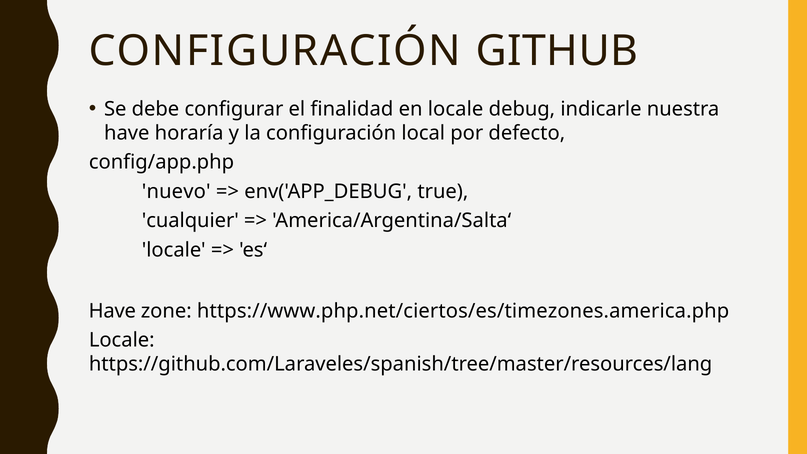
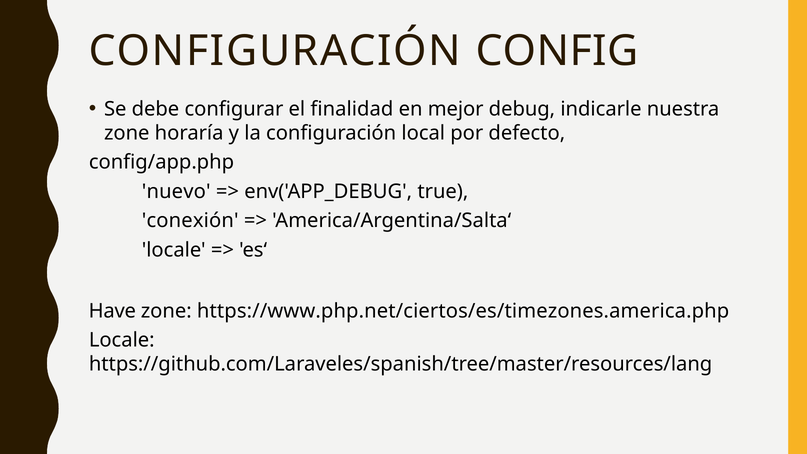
GITHUB: GITHUB -> CONFIG
en locale: locale -> mejor
have at (127, 133): have -> zone
cualquier: cualquier -> conexión
